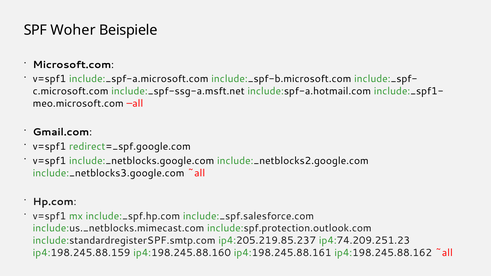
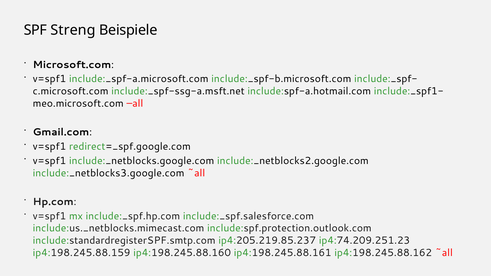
Woher: Woher -> Streng
